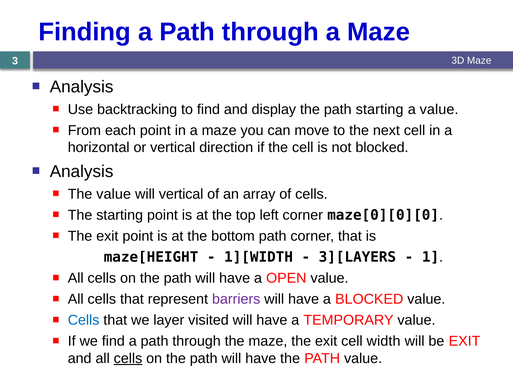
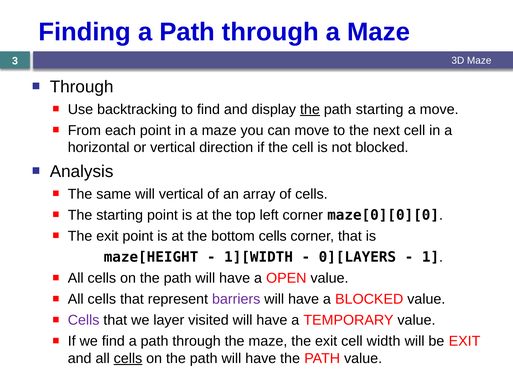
Analysis at (82, 87): Analysis -> Through
the at (310, 109) underline: none -> present
a value: value -> move
The value: value -> same
bottom path: path -> cells
3][LAYERS: 3][LAYERS -> 0][LAYERS
Cells at (84, 320) colour: blue -> purple
